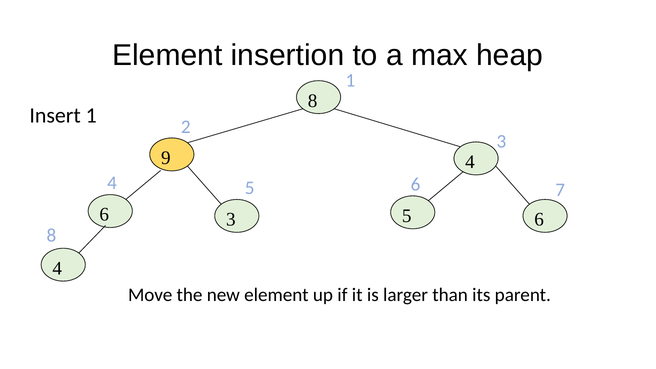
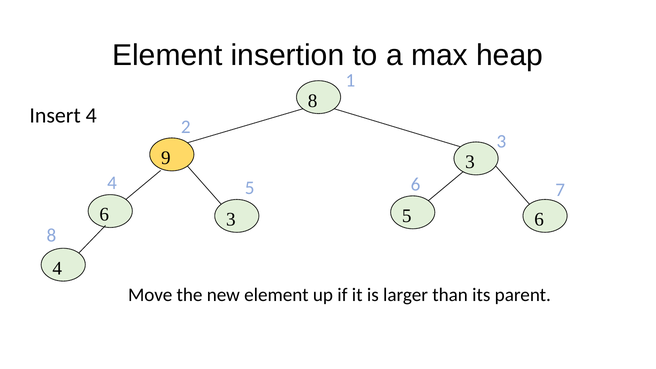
Insert 1: 1 -> 4
9 4: 4 -> 3
